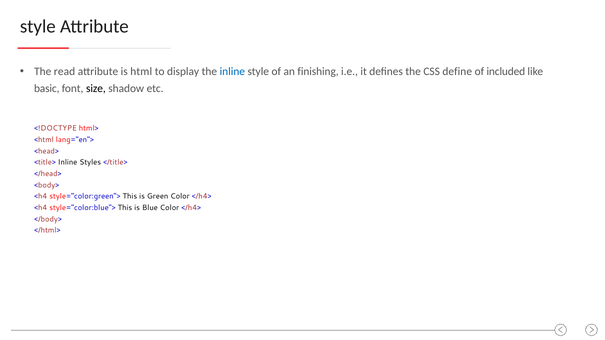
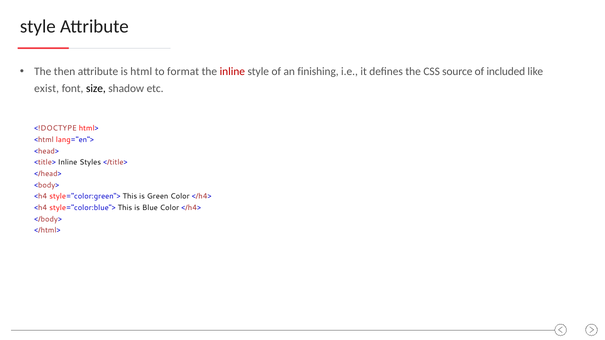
read: read -> then
display: display -> format
inline at (232, 72) colour: blue -> red
define: define -> source
basic: basic -> exist
